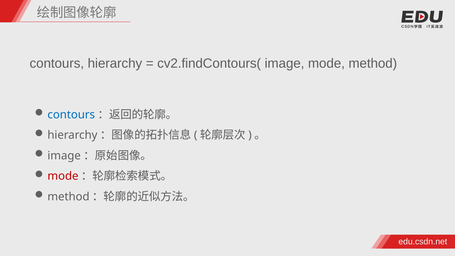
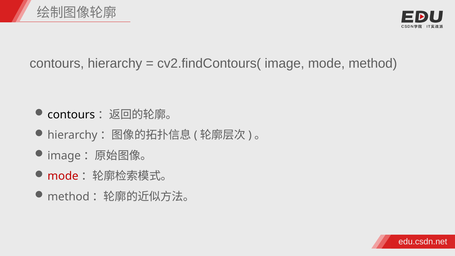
contours at (71, 115) colour: blue -> black
